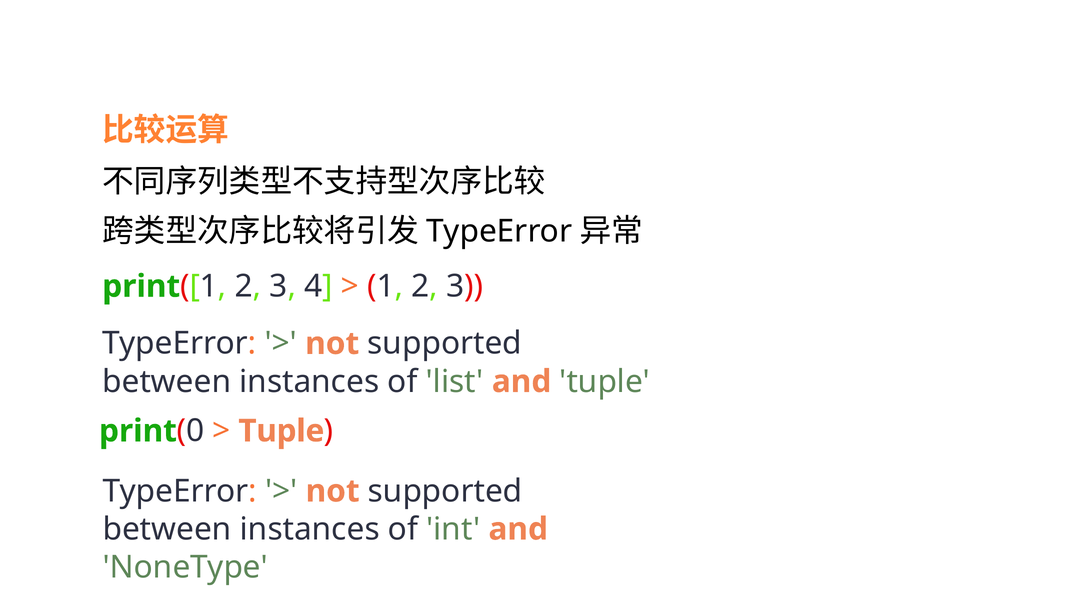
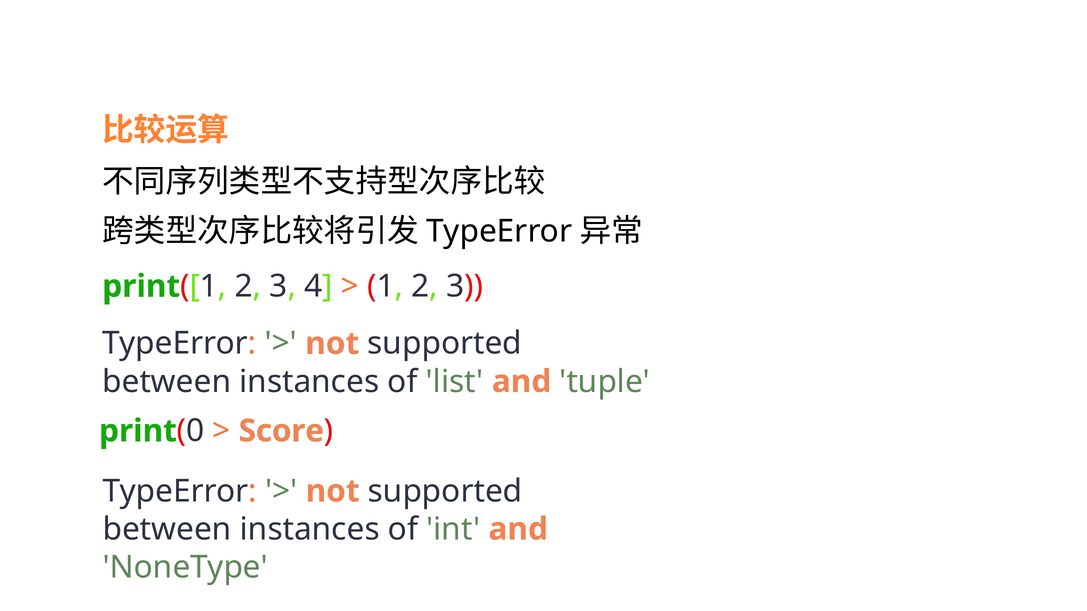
Tuple at (281, 431): Tuple -> Score
